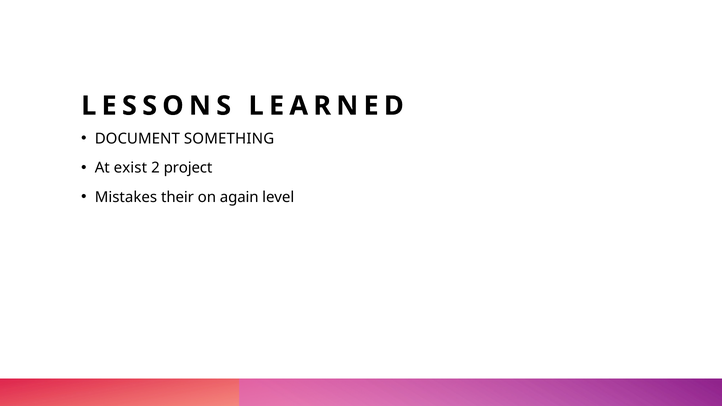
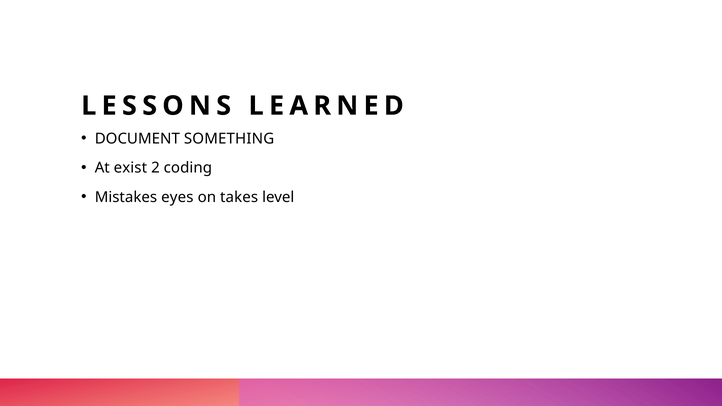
project: project -> coding
their: their -> eyes
again: again -> takes
